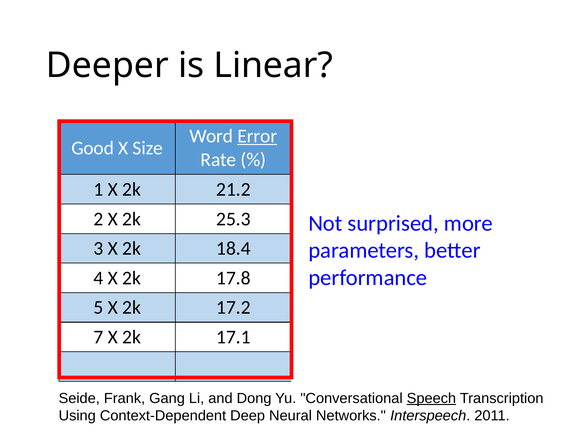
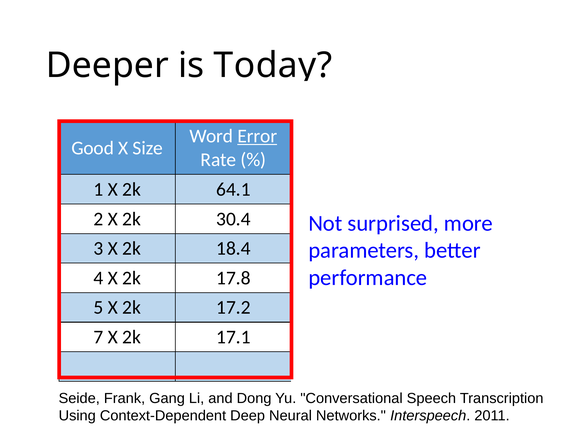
Linear: Linear -> Today
21.2: 21.2 -> 64.1
25.3: 25.3 -> 30.4
Speech underline: present -> none
